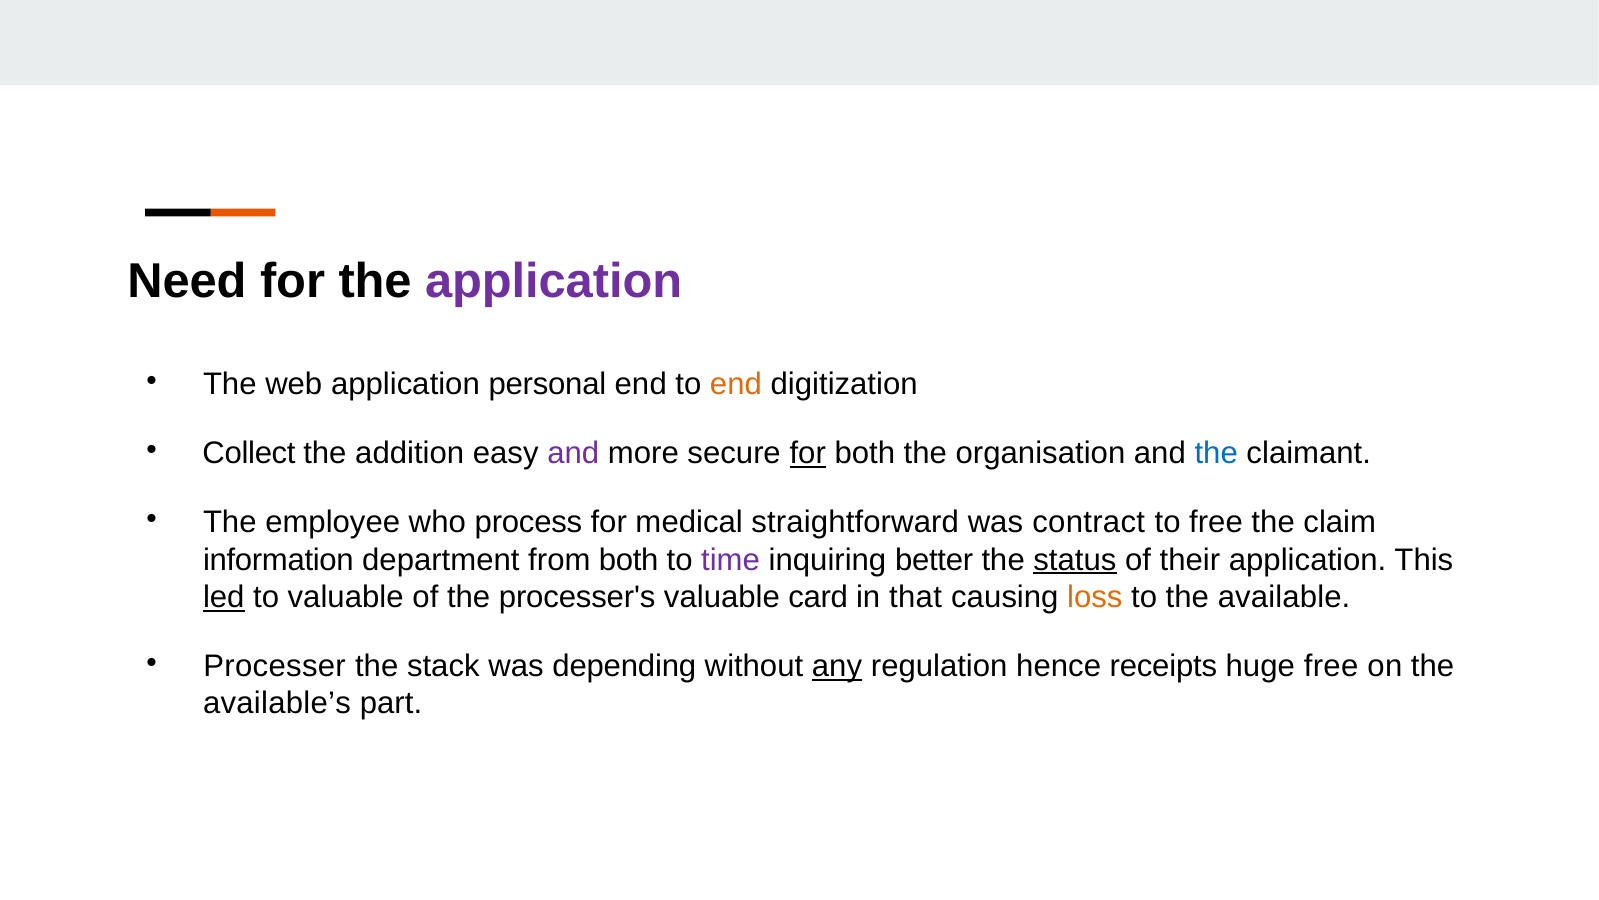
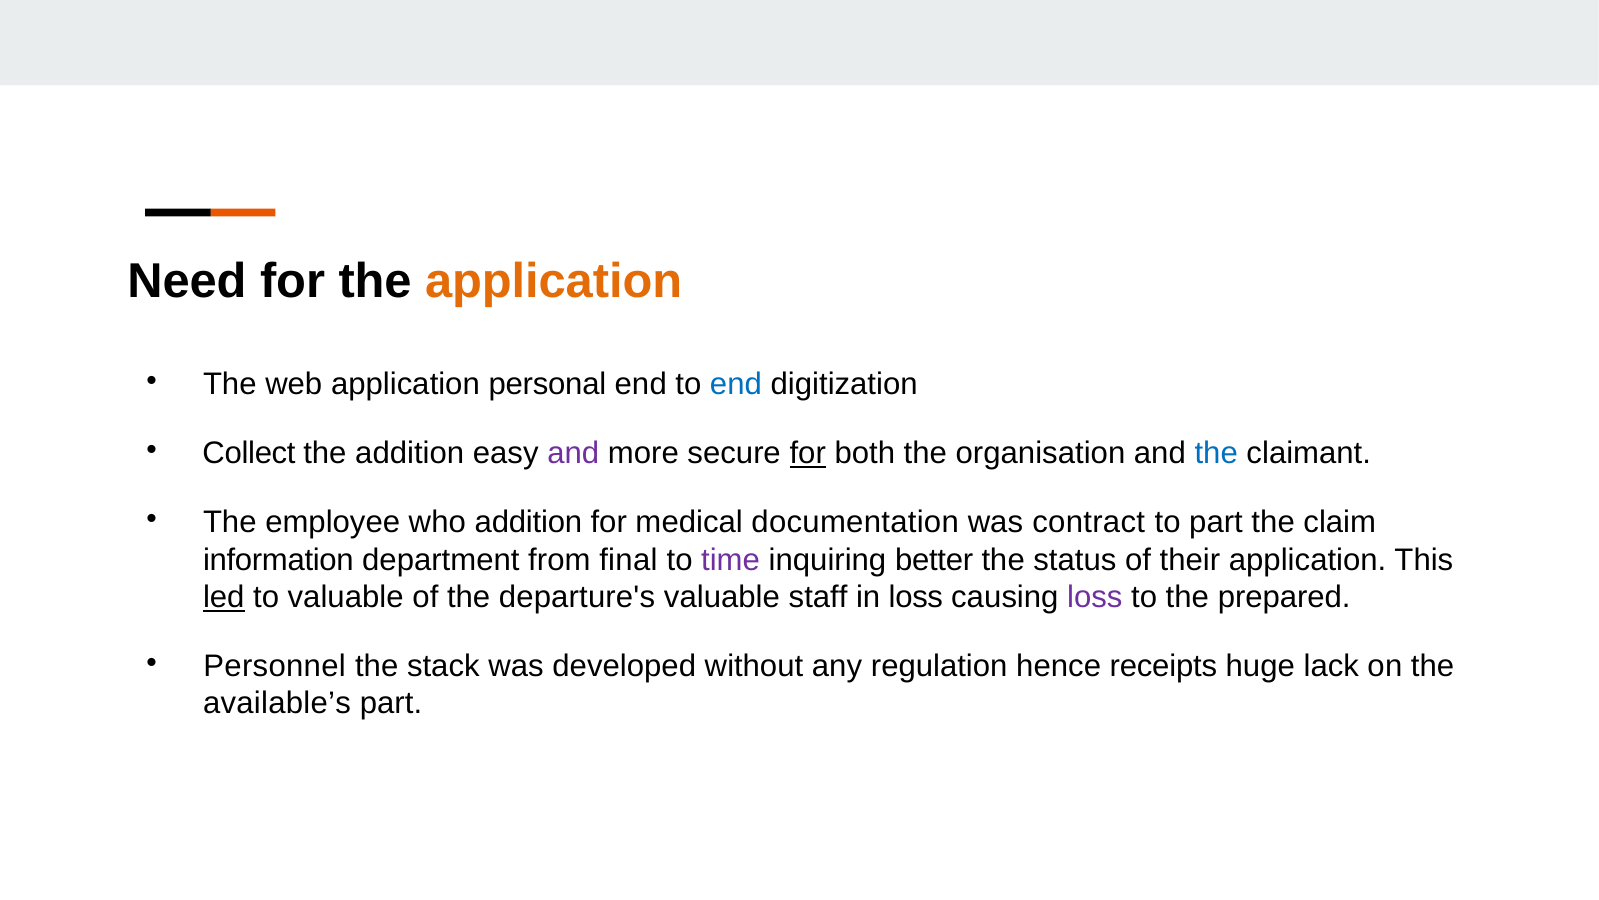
application at (554, 281) colour: purple -> orange
end at (736, 384) colour: orange -> blue
who process: process -> addition
straightforward: straightforward -> documentation
to free: free -> part
from both: both -> final
status underline: present -> none
processer's: processer's -> departure's
card: card -> staff
in that: that -> loss
loss at (1095, 597) colour: orange -> purple
available: available -> prepared
Processer: Processer -> Personnel
depending: depending -> developed
any underline: present -> none
huge free: free -> lack
